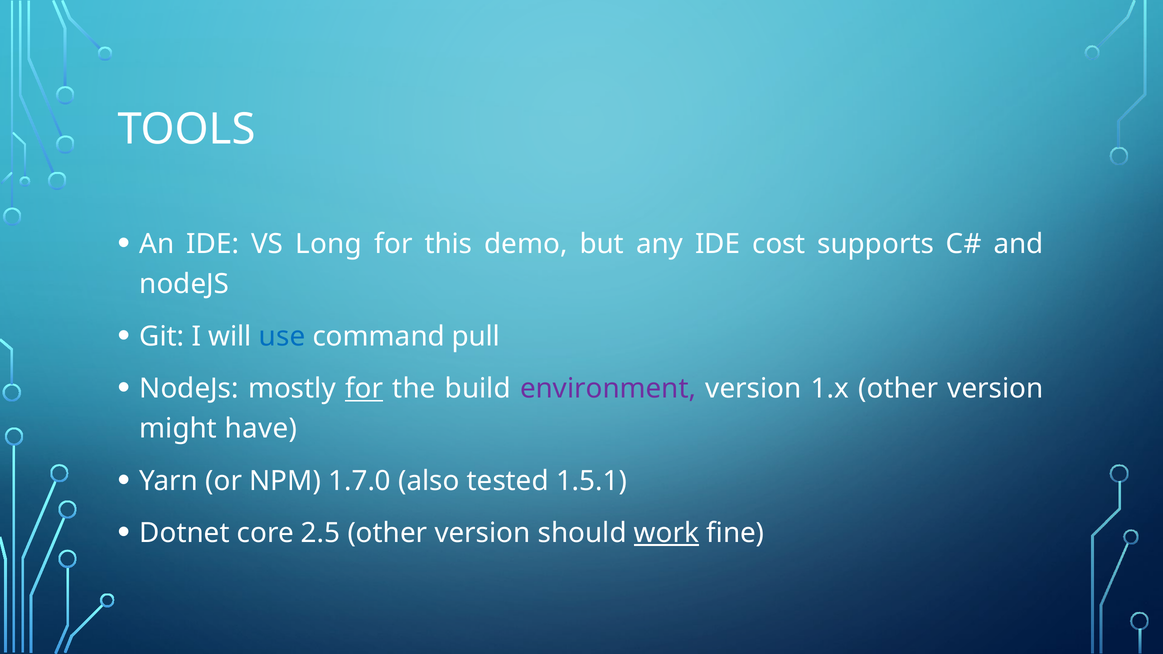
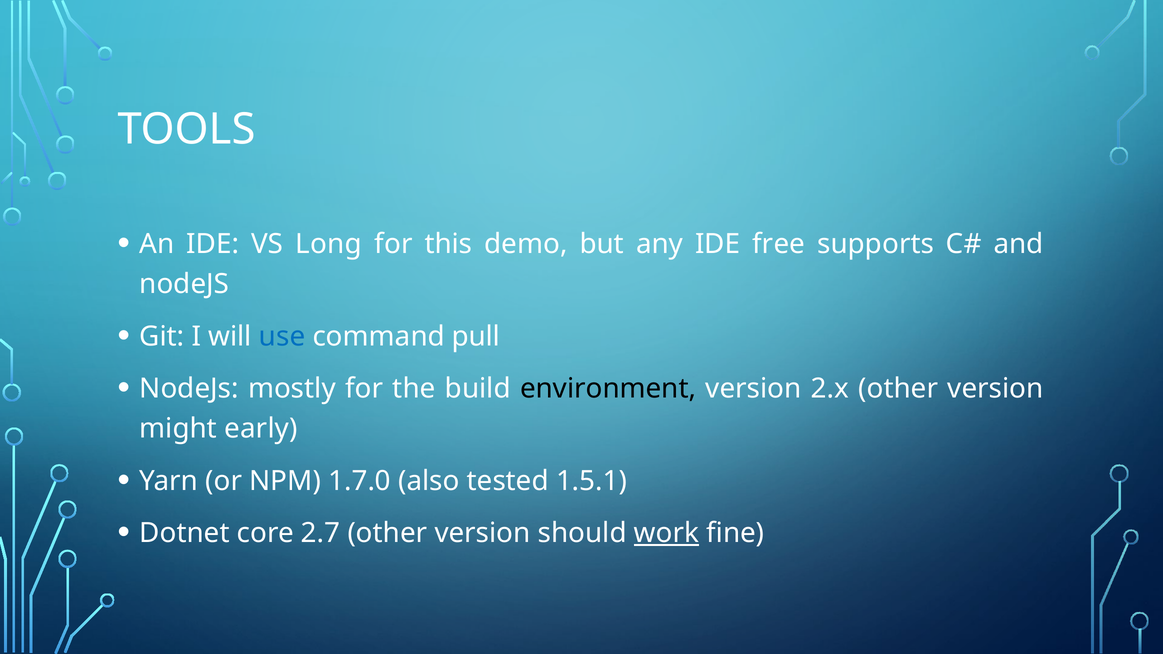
cost: cost -> free
for at (364, 389) underline: present -> none
environment colour: purple -> black
1.x: 1.x -> 2.x
have: have -> early
2.5: 2.5 -> 2.7
